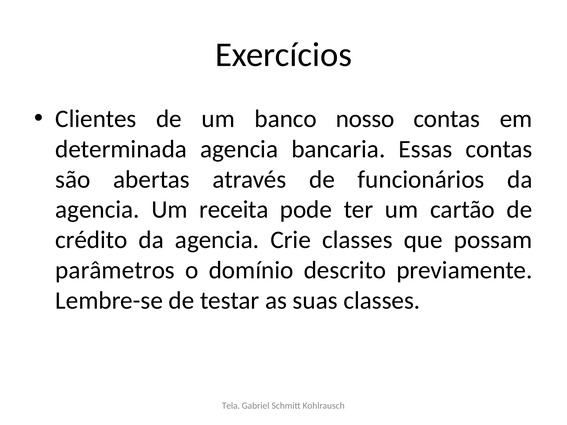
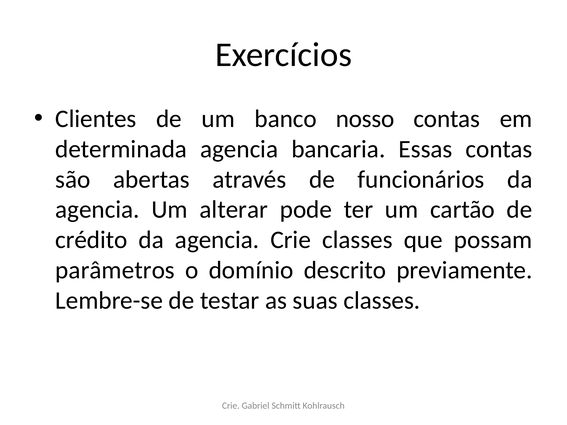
receita: receita -> alterar
Tela at (231, 406): Tela -> Crie
